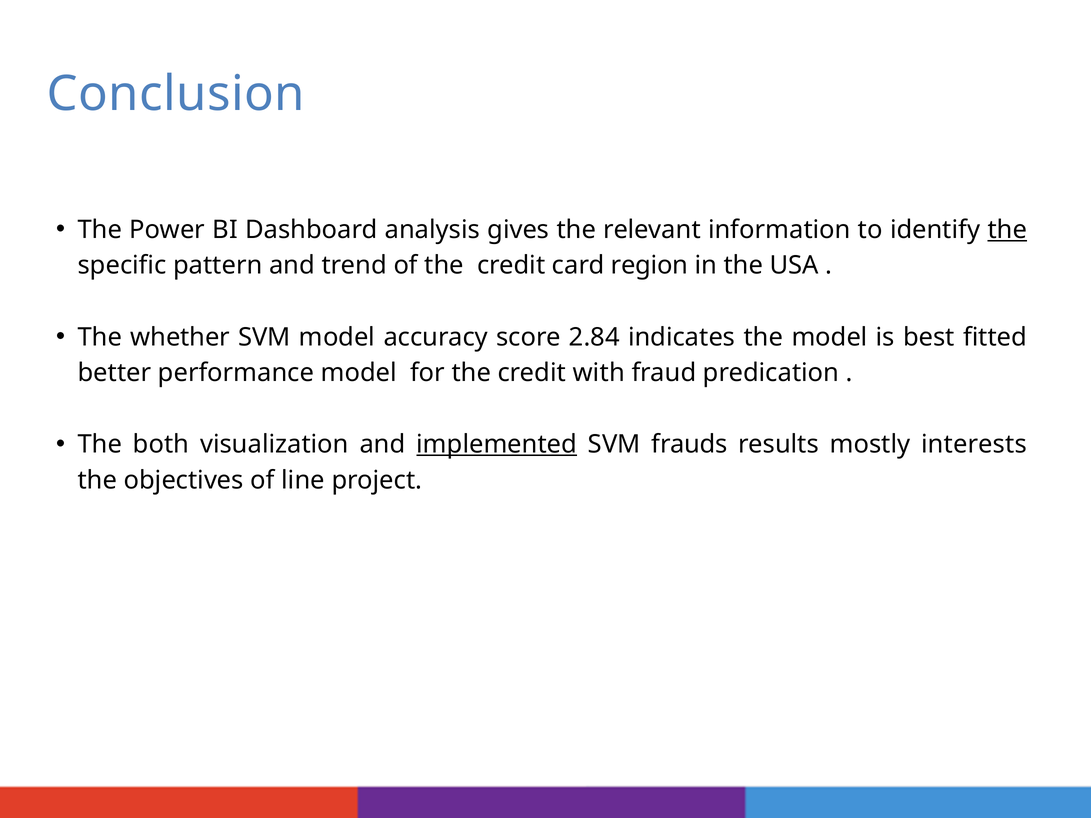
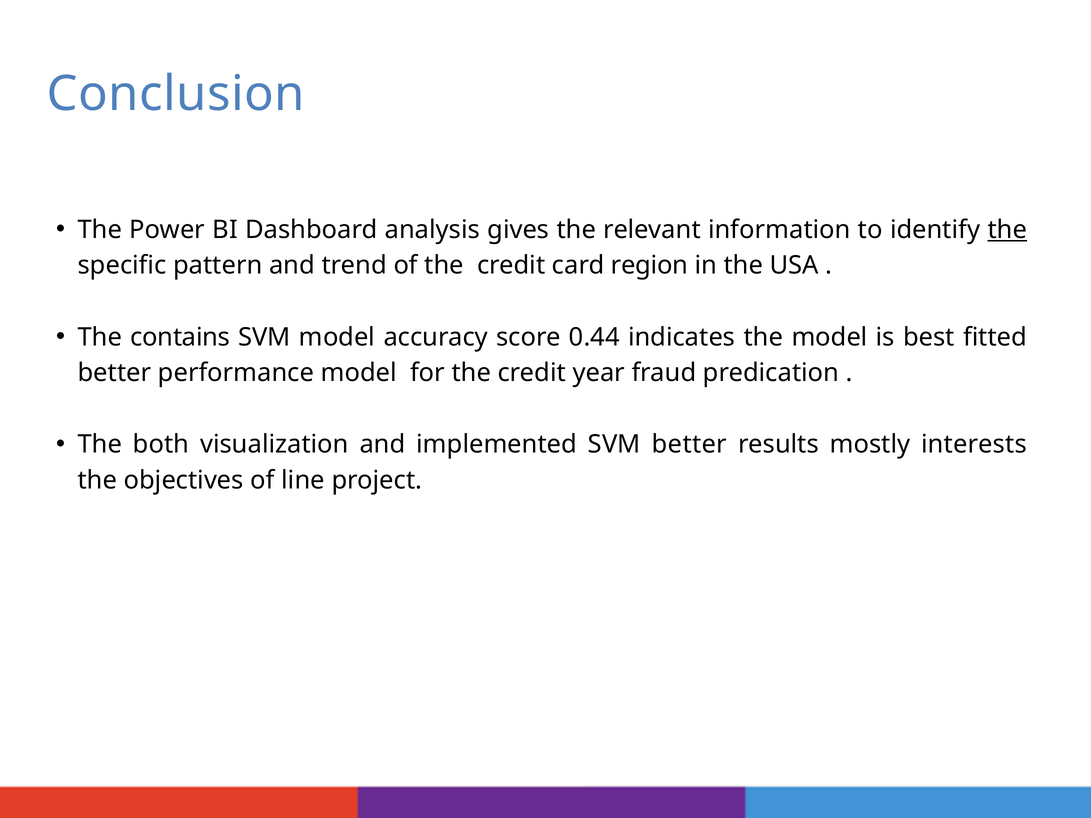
whether: whether -> contains
2.84: 2.84 -> 0.44
with: with -> year
implemented underline: present -> none
SVM frauds: frauds -> better
